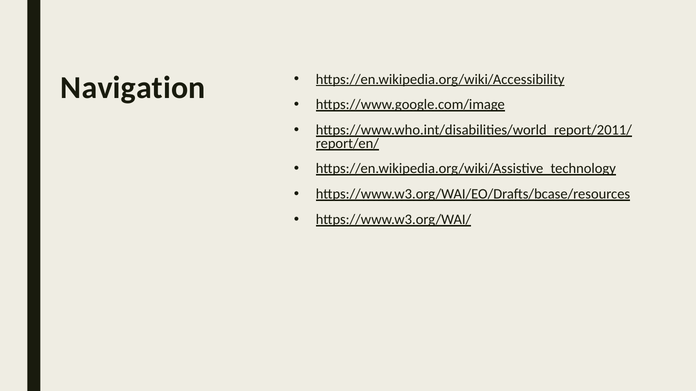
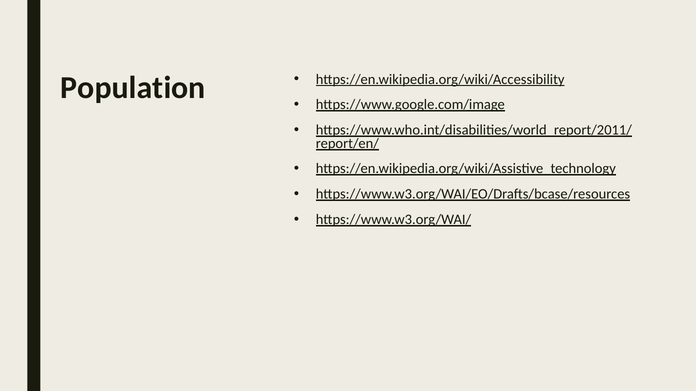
Navigation: Navigation -> Population
